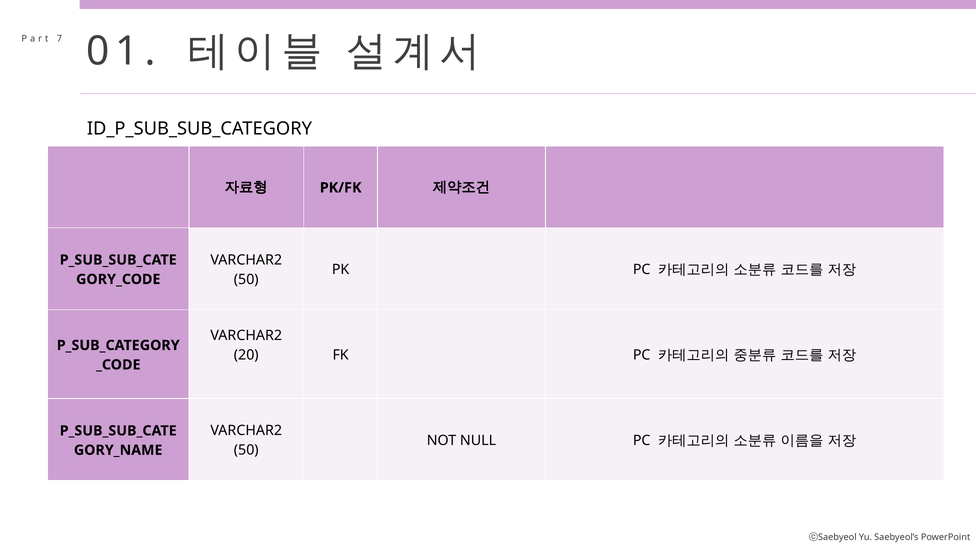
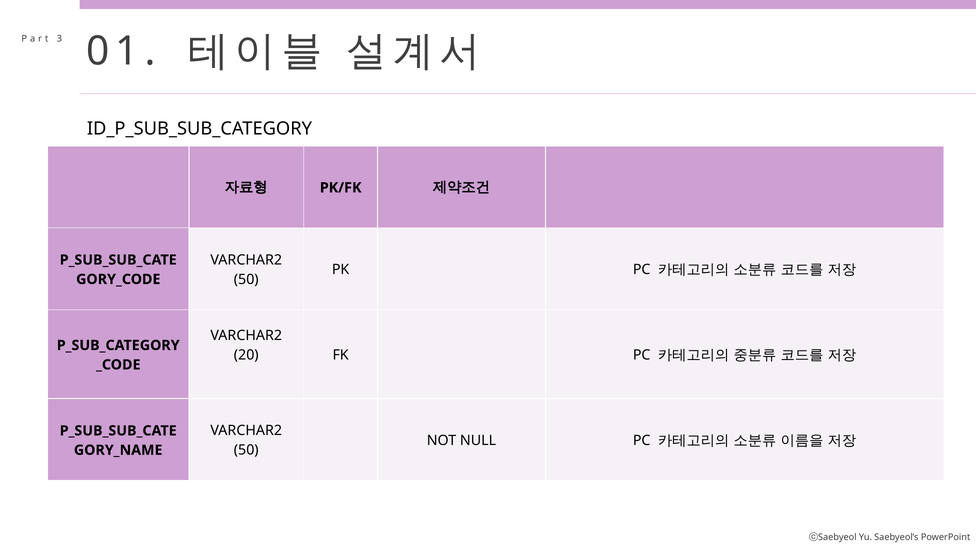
7: 7 -> 3
